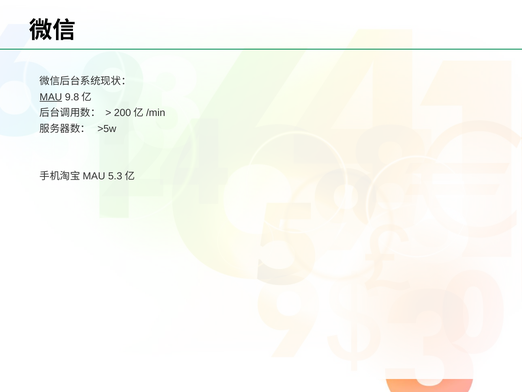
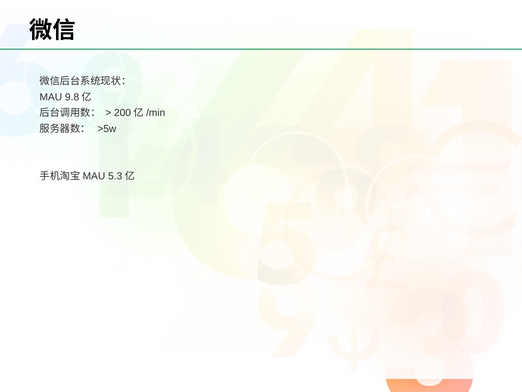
MAU underline: present -> none
